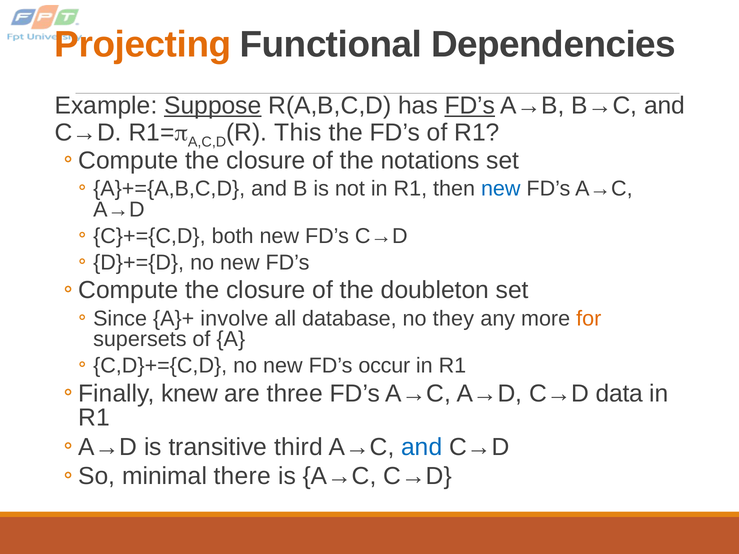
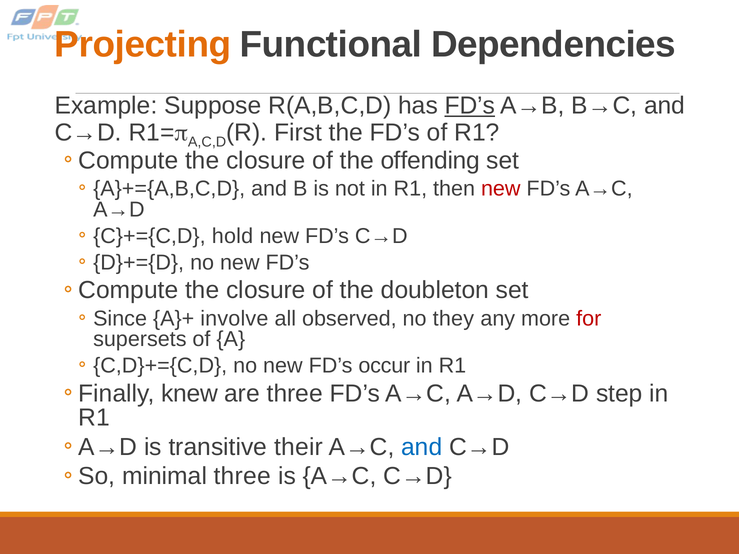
Suppose underline: present -> none
This: This -> First
notations: notations -> offending
new at (501, 189) colour: blue -> red
both: both -> hold
database: database -> observed
for colour: orange -> red
data: data -> step
third: third -> their
minimal there: there -> three
